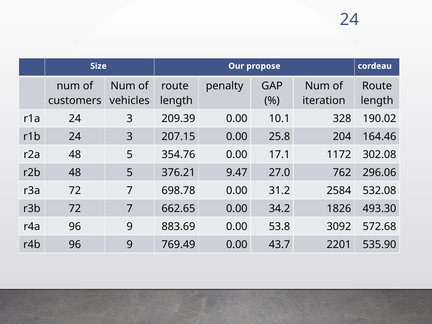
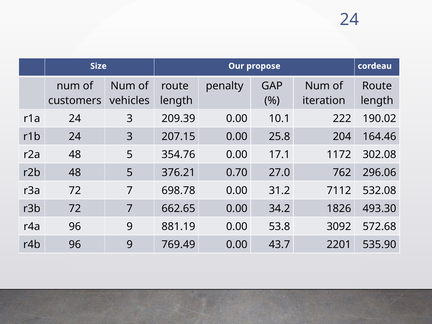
328: 328 -> 222
9.47: 9.47 -> 0.70
2584: 2584 -> 7112
883.69: 883.69 -> 881.19
